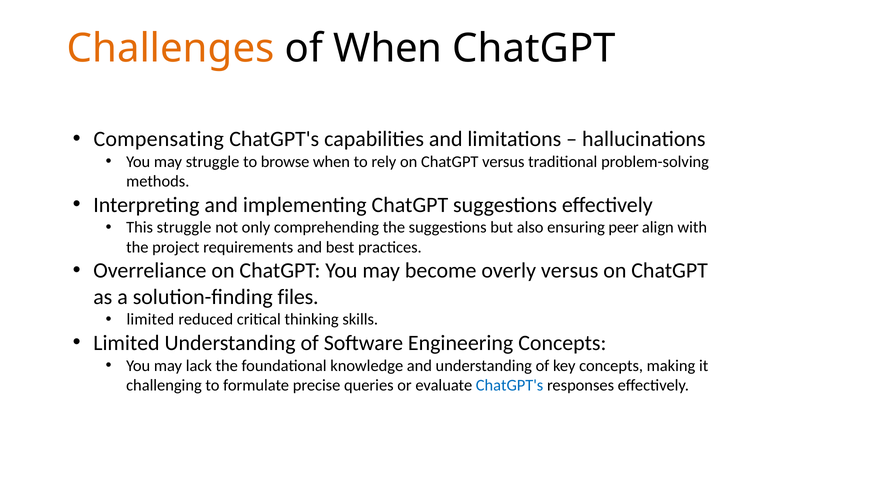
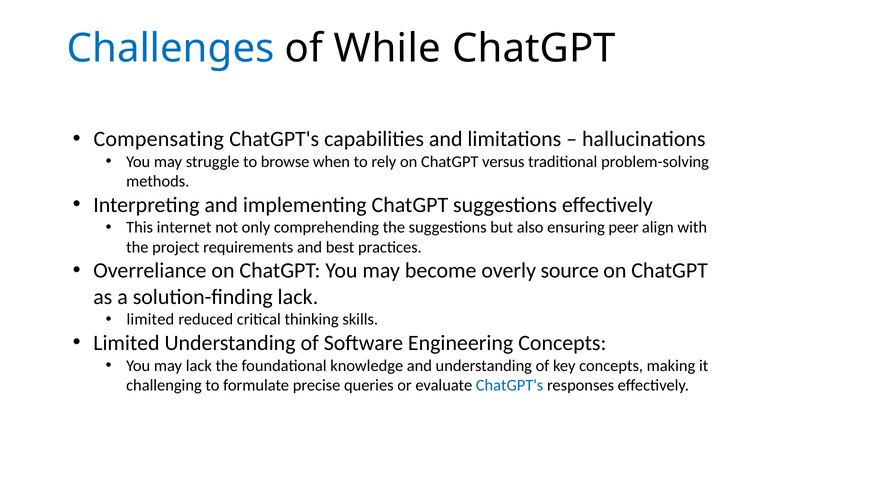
Challenges colour: orange -> blue
of When: When -> While
This struggle: struggle -> internet
overly versus: versus -> source
solution-finding files: files -> lack
